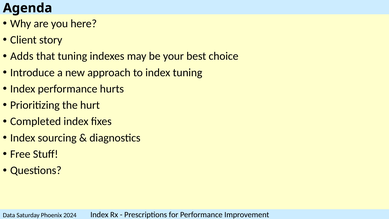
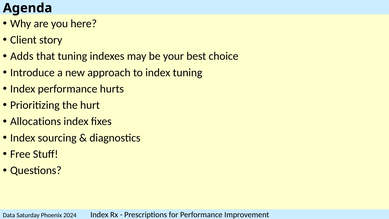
Completed: Completed -> Allocations
